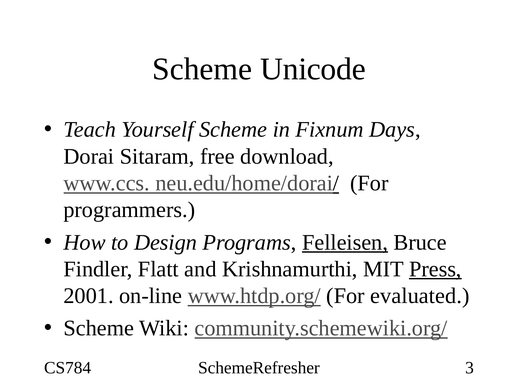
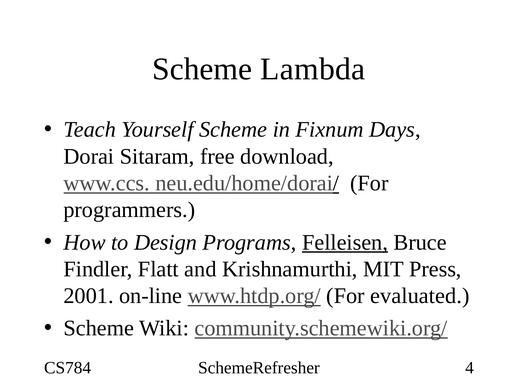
Unicode: Unicode -> Lambda
Press underline: present -> none
3: 3 -> 4
